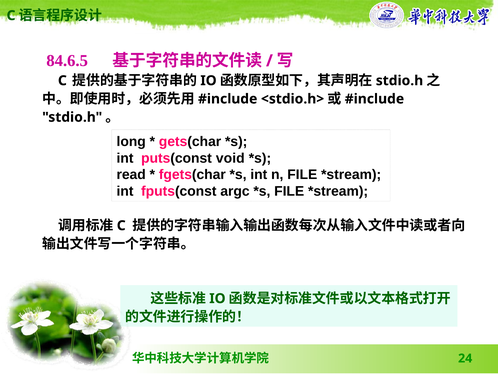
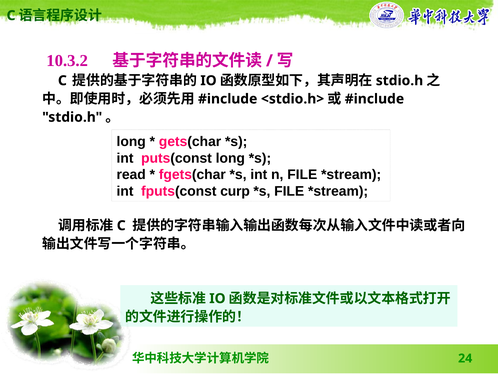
84.6.5: 84.6.5 -> 10.3.2
puts(const void: void -> long
argc: argc -> curp
